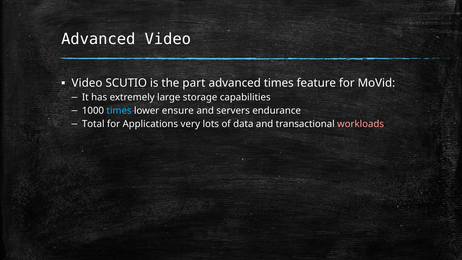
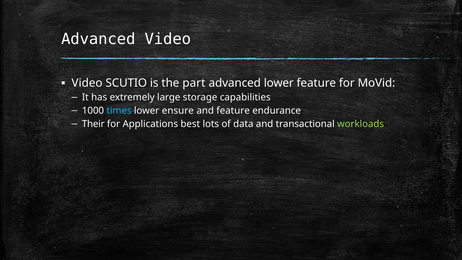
advanced times: times -> lower
and servers: servers -> feature
Total: Total -> Their
very: very -> best
workloads colour: pink -> light green
